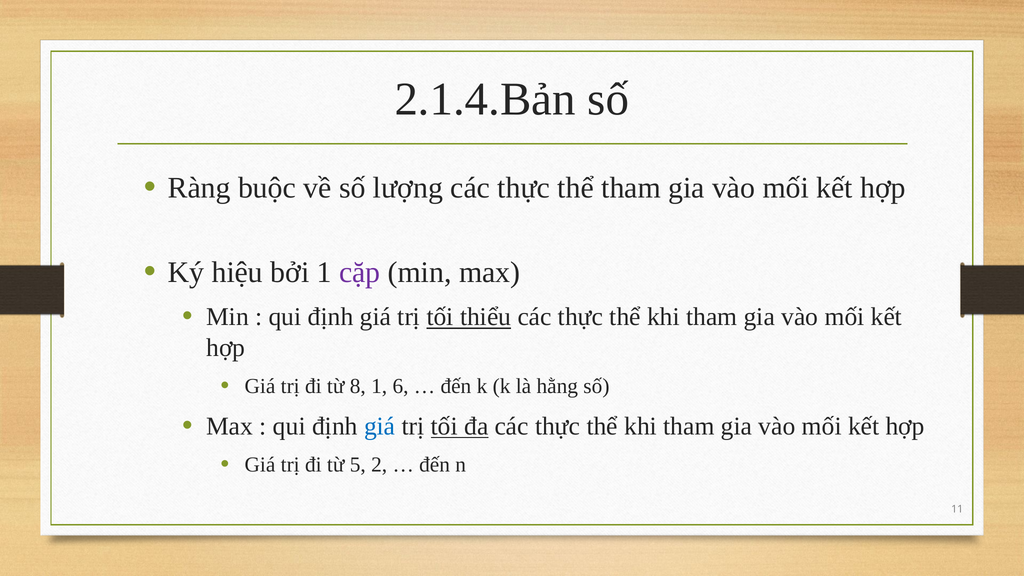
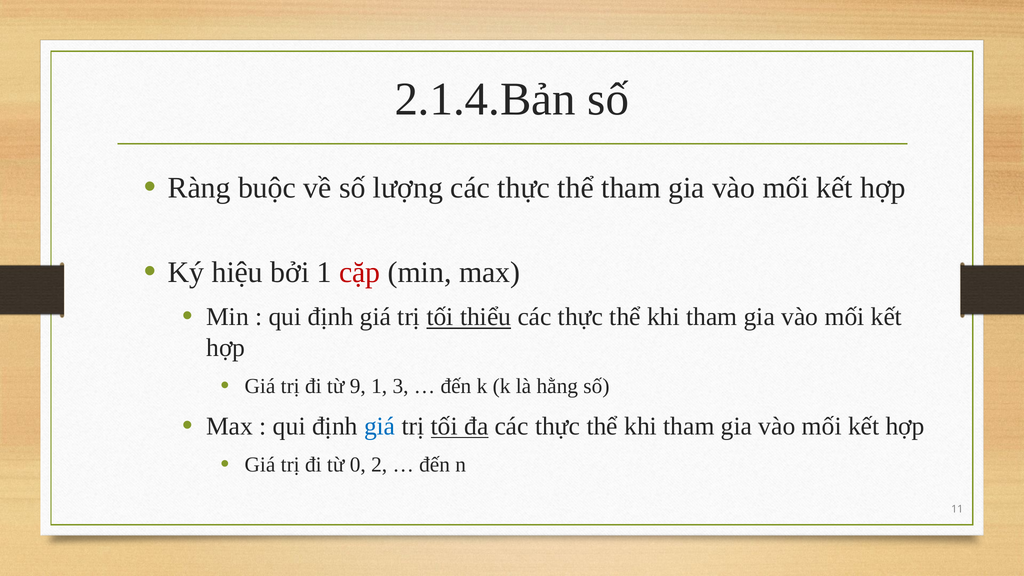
cặp colour: purple -> red
8: 8 -> 9
6: 6 -> 3
5: 5 -> 0
